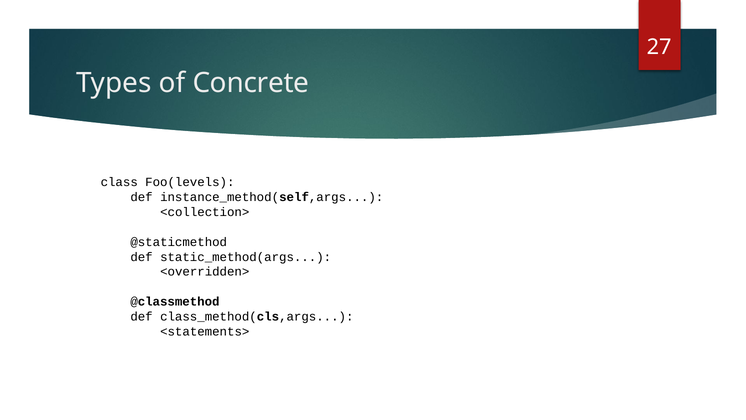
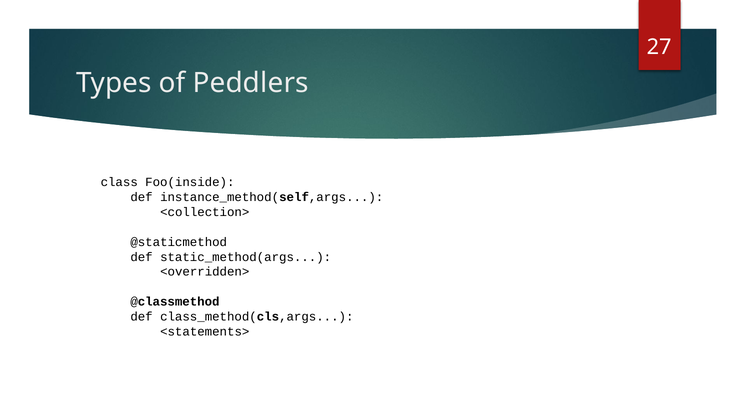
Concrete: Concrete -> Peddlers
Foo(levels: Foo(levels -> Foo(inside
